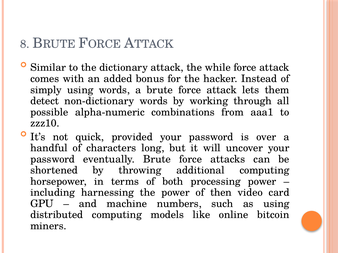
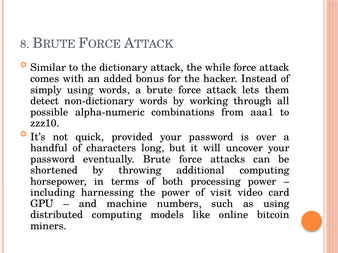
then: then -> visit
